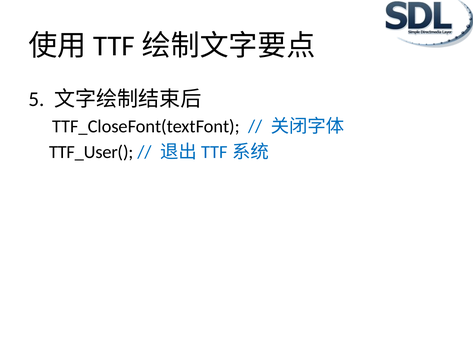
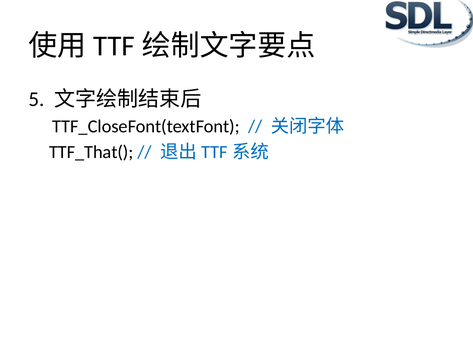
TTF_User(: TTF_User( -> TTF_That(
